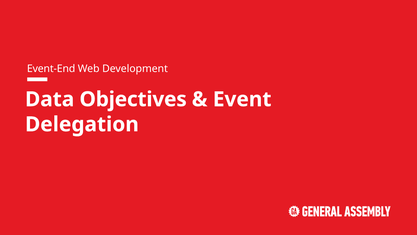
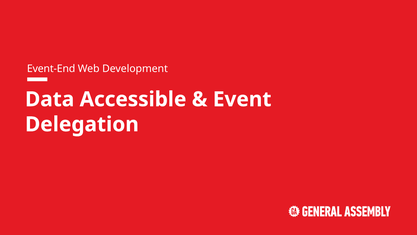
Objectives: Objectives -> Accessible
